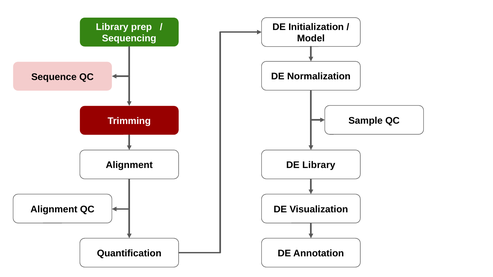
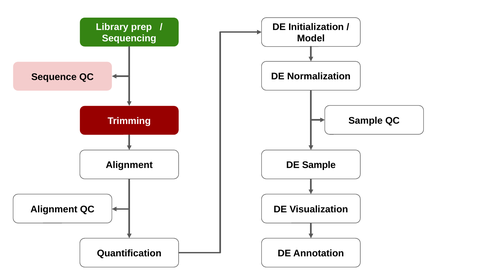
DE Library: Library -> Sample
